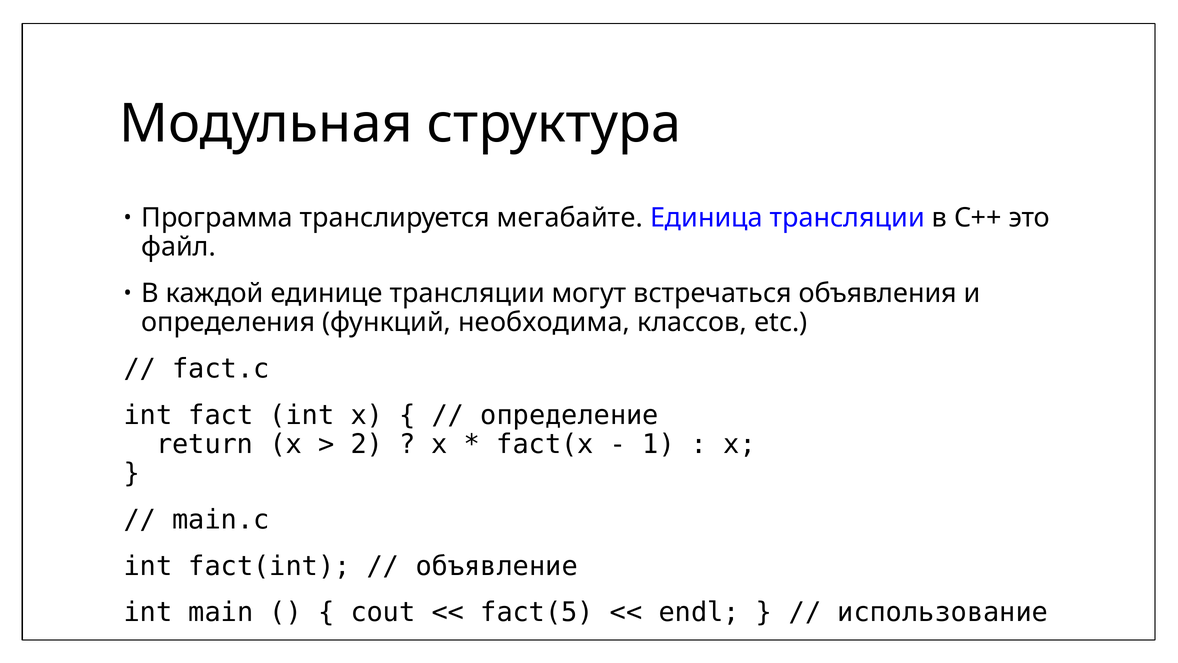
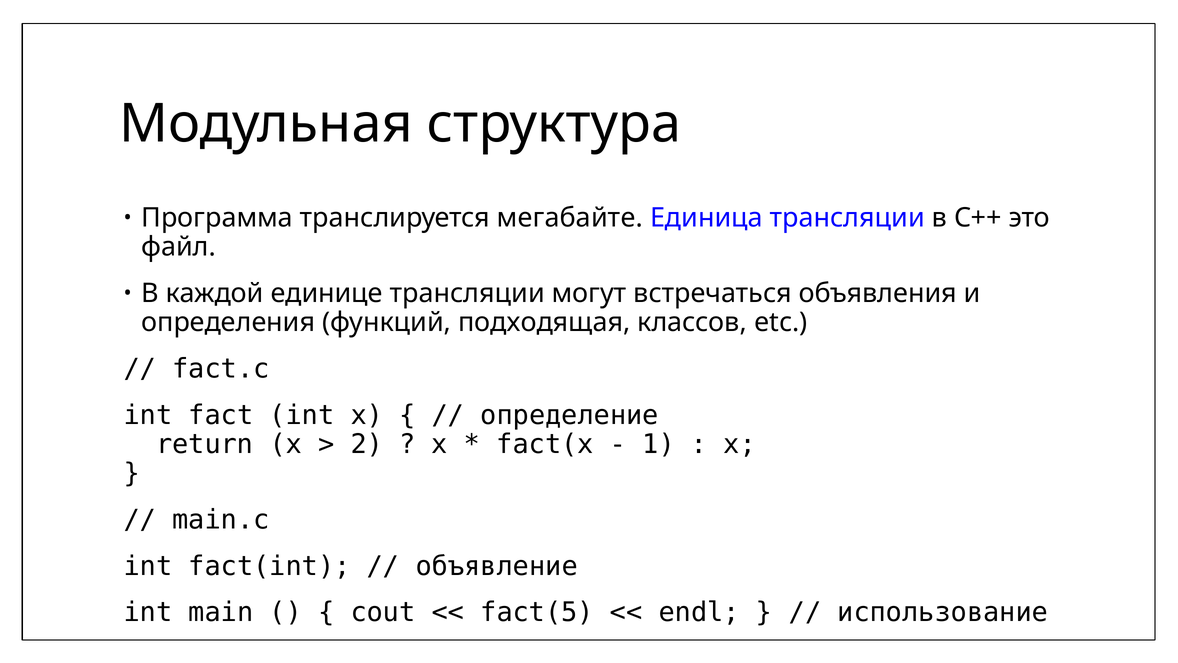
необходима: необходима -> подходящая
